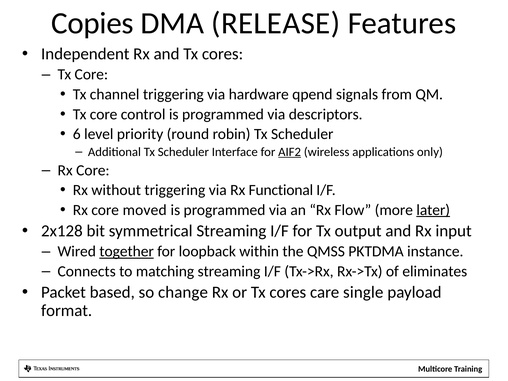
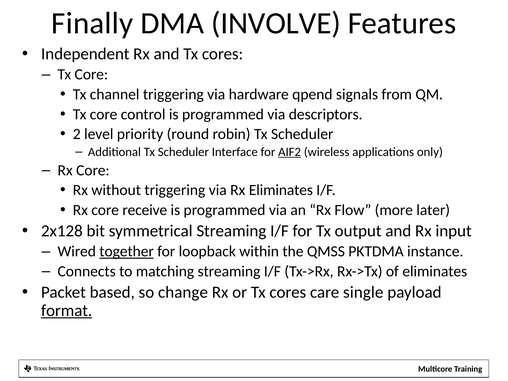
Copies: Copies -> Finally
RELEASE: RELEASE -> INVOLVE
6: 6 -> 2
Rx Functional: Functional -> Eliminates
moved: moved -> receive
later underline: present -> none
format underline: none -> present
